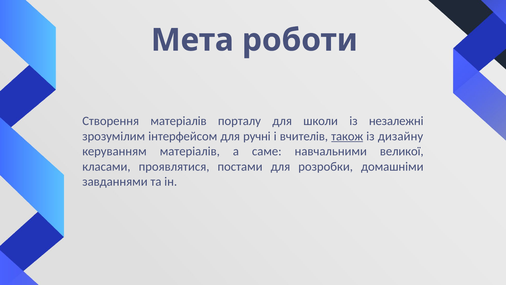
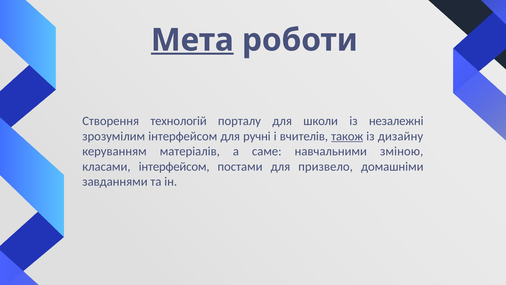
Мета underline: none -> present
Створення матеріалів: матеріалів -> технологій
великої: великої -> зміною
класами проявлятися: проявлятися -> інтерфейсом
розробки: розробки -> призвело
